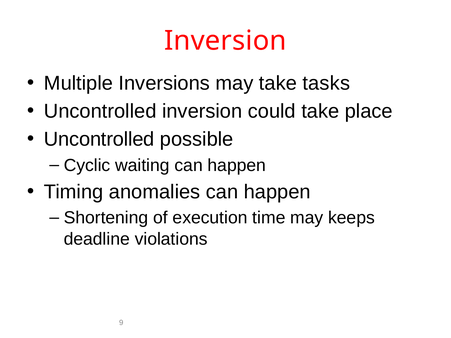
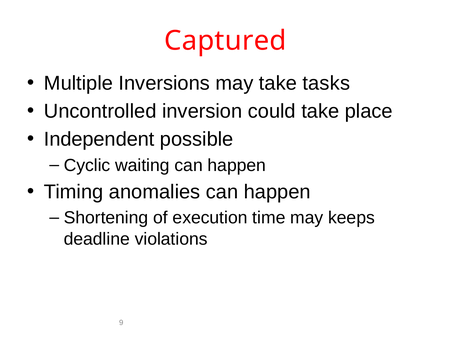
Inversion at (225, 41): Inversion -> Captured
Uncontrolled at (99, 139): Uncontrolled -> Independent
